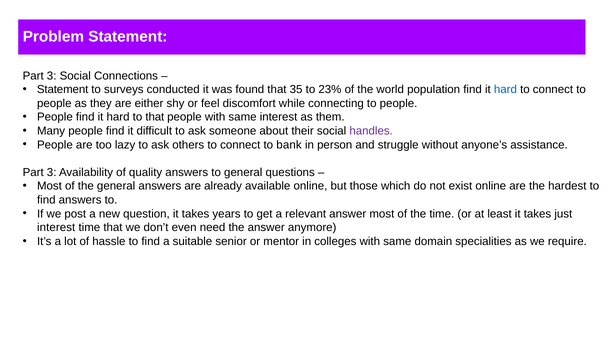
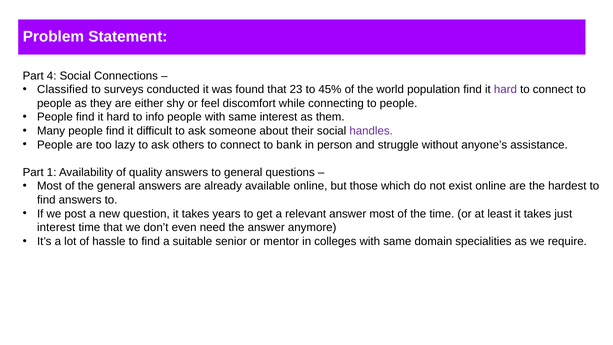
3 at (52, 76): 3 -> 4
Statement at (63, 89): Statement -> Classified
35: 35 -> 23
23%: 23% -> 45%
hard at (505, 89) colour: blue -> purple
to that: that -> info
3 at (52, 172): 3 -> 1
